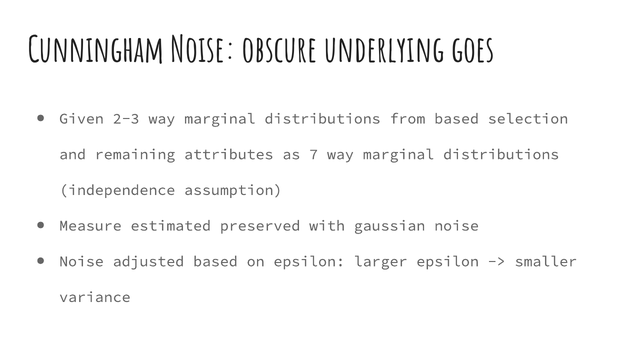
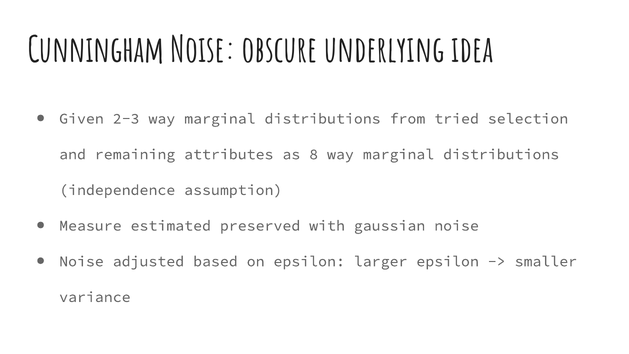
goes: goes -> idea
from based: based -> tried
7: 7 -> 8
